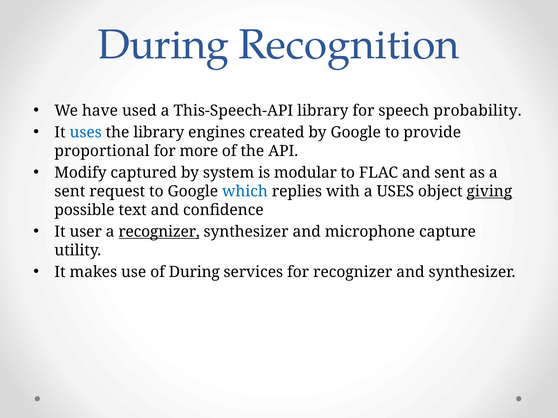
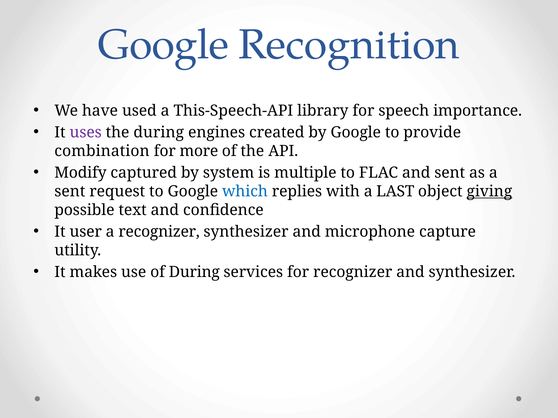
During at (163, 45): During -> Google
probability: probability -> importance
uses at (86, 133) colour: blue -> purple
the library: library -> during
proportional: proportional -> combination
modular: modular -> multiple
a USES: USES -> LAST
recognizer at (159, 232) underline: present -> none
